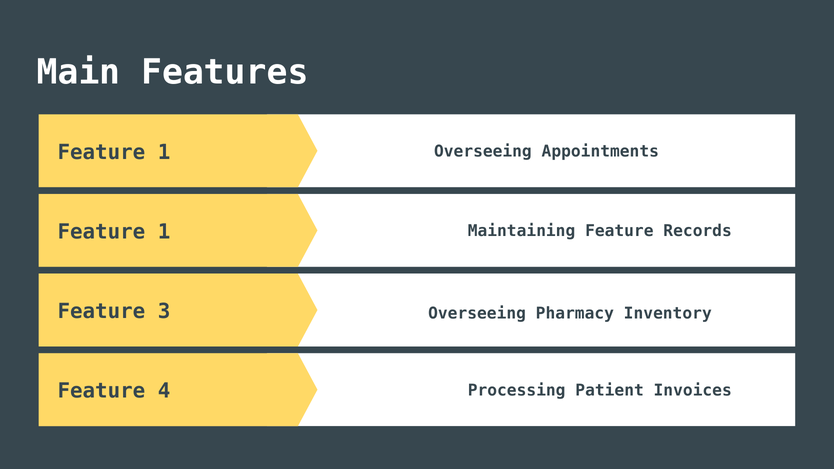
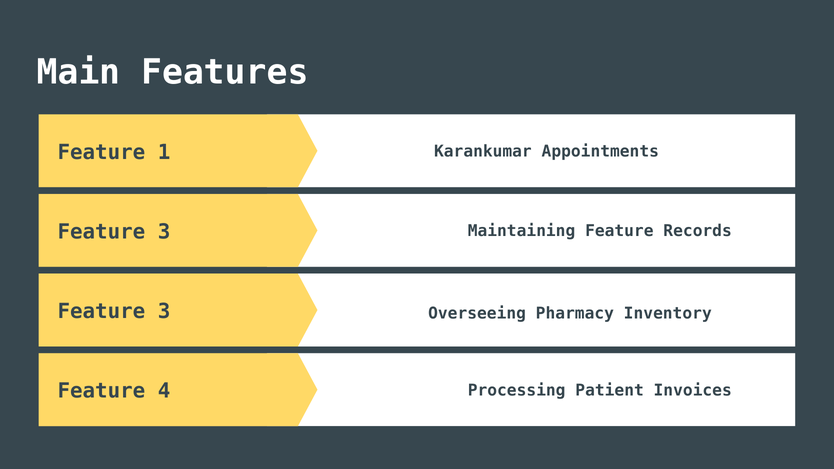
1 Overseeing: Overseeing -> Karankumar
1 at (164, 232): 1 -> 3
